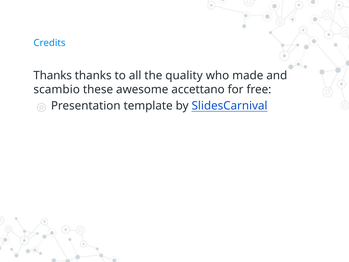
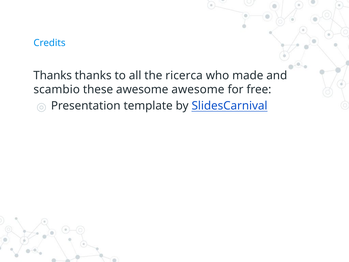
quality: quality -> ricerca
awesome accettano: accettano -> awesome
